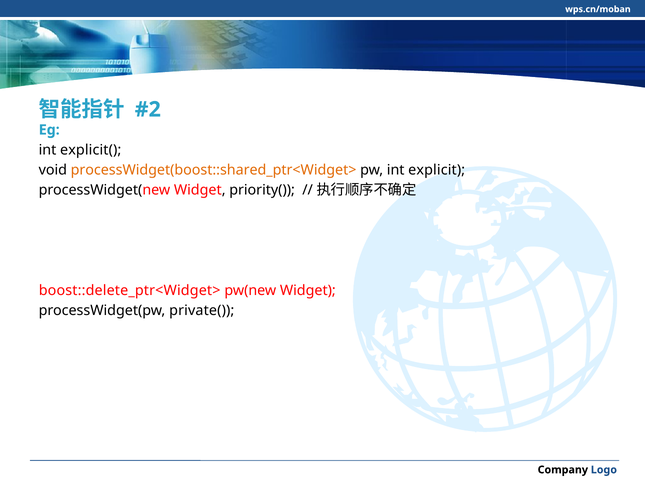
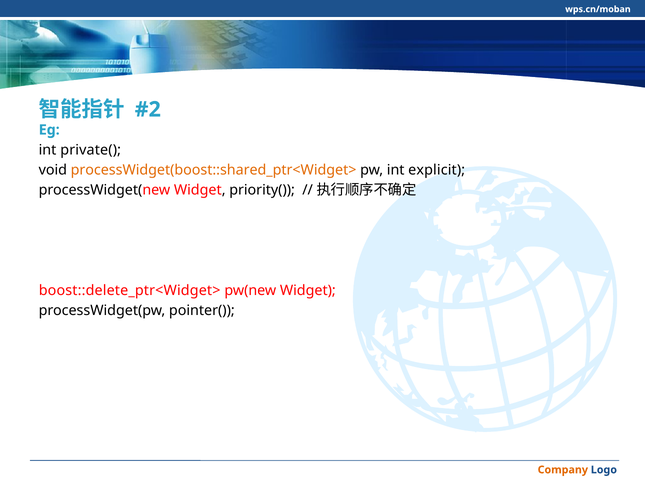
explicit(: explicit( -> private(
private(: private( -> pointer(
Company colour: black -> orange
